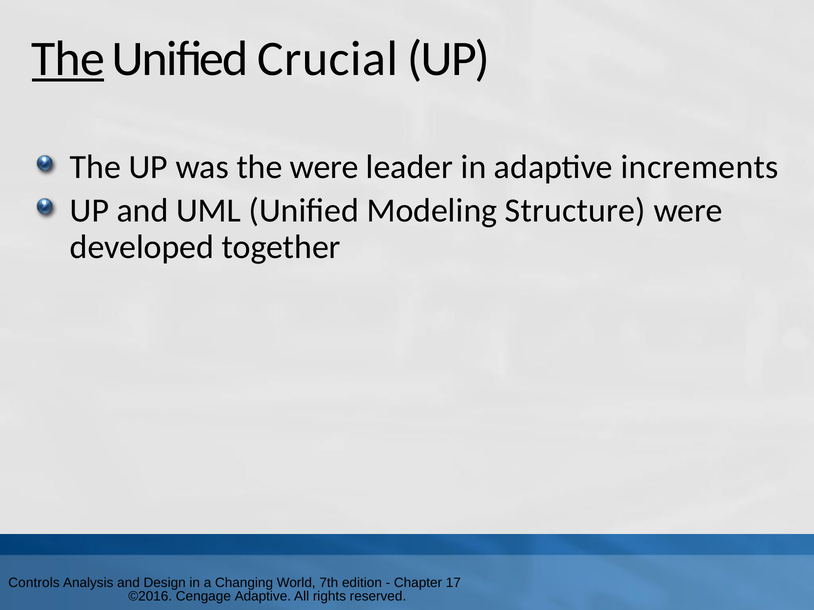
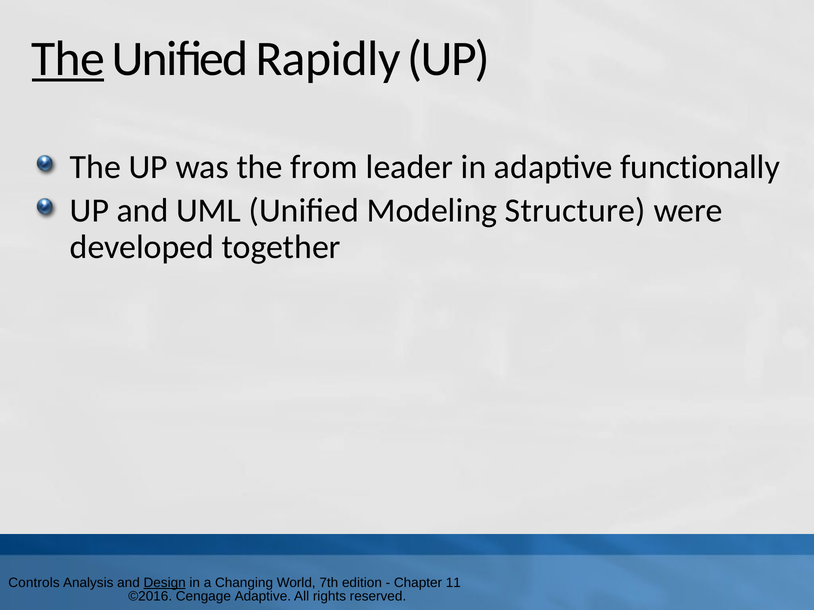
Crucial: Crucial -> Rapidly
the were: were -> from
increments: increments -> functionally
Design underline: none -> present
17: 17 -> 11
